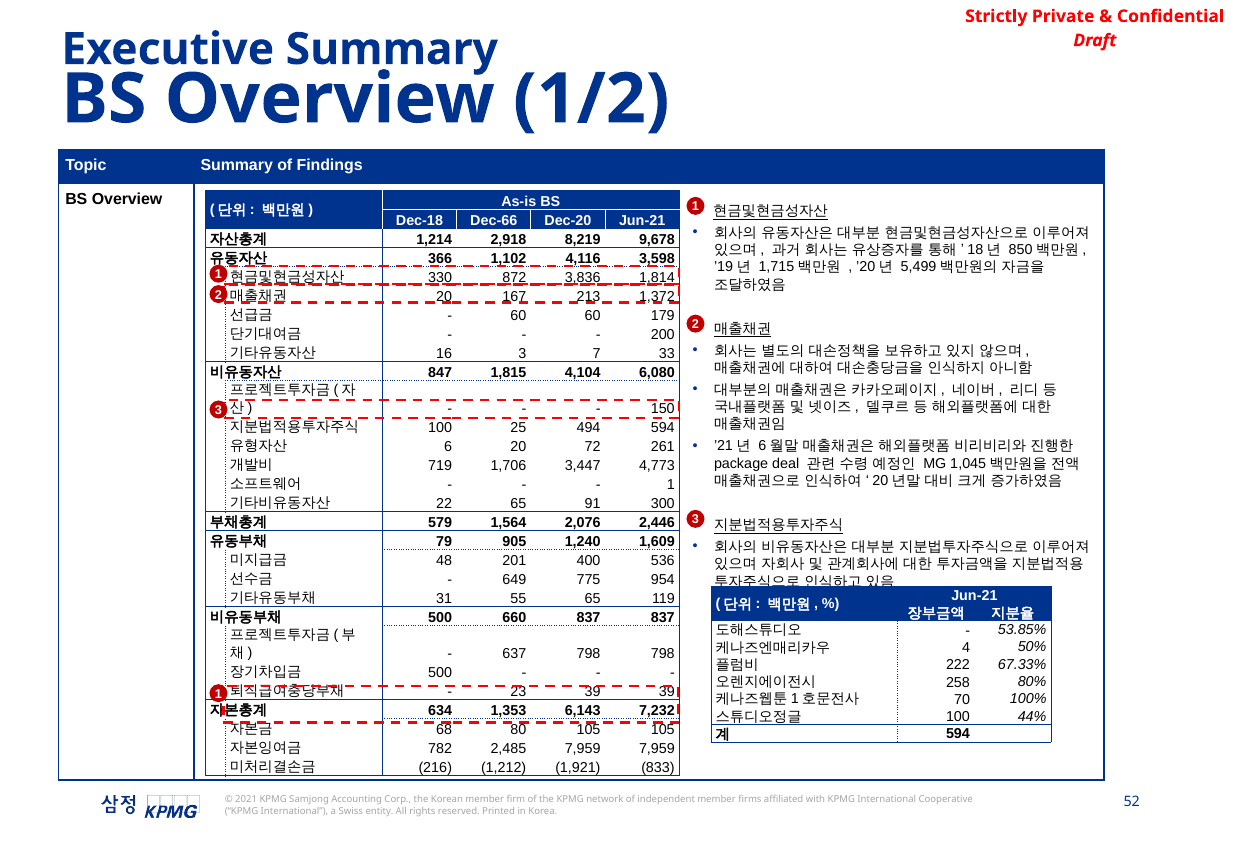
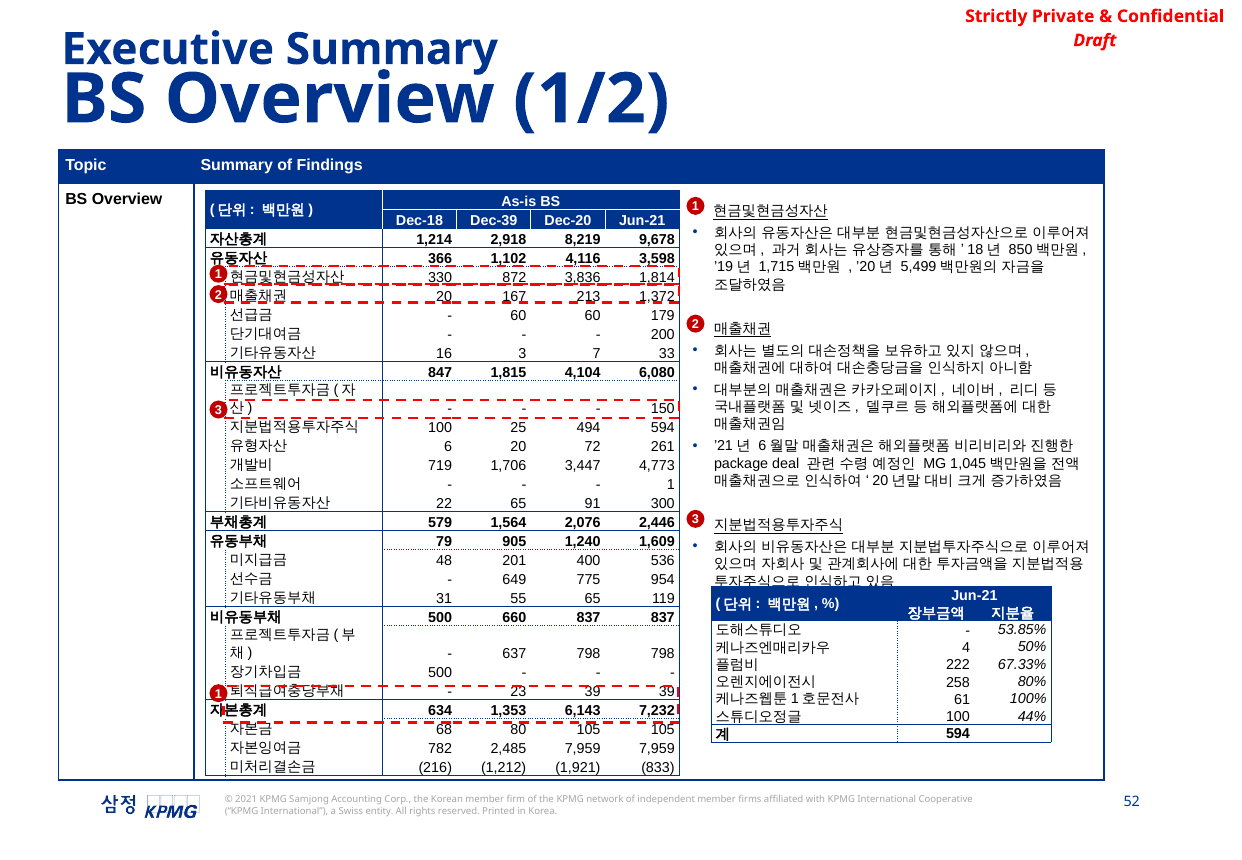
Dec-66: Dec-66 -> Dec-39
70: 70 -> 61
